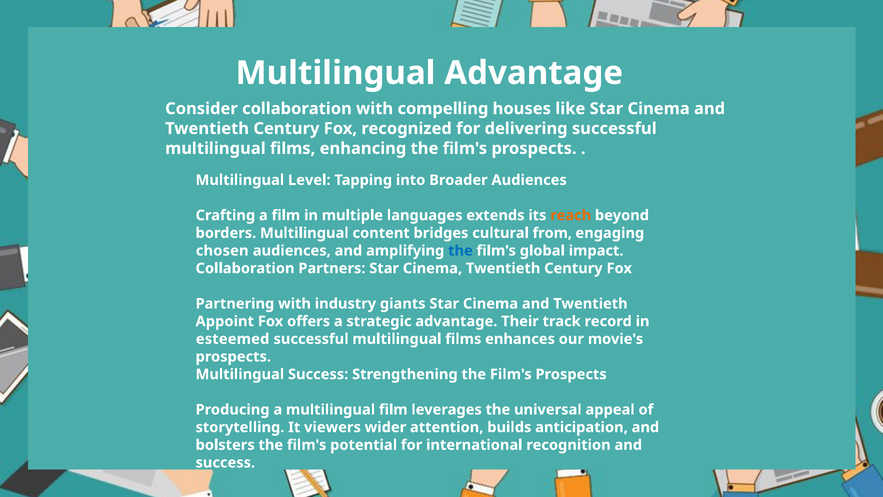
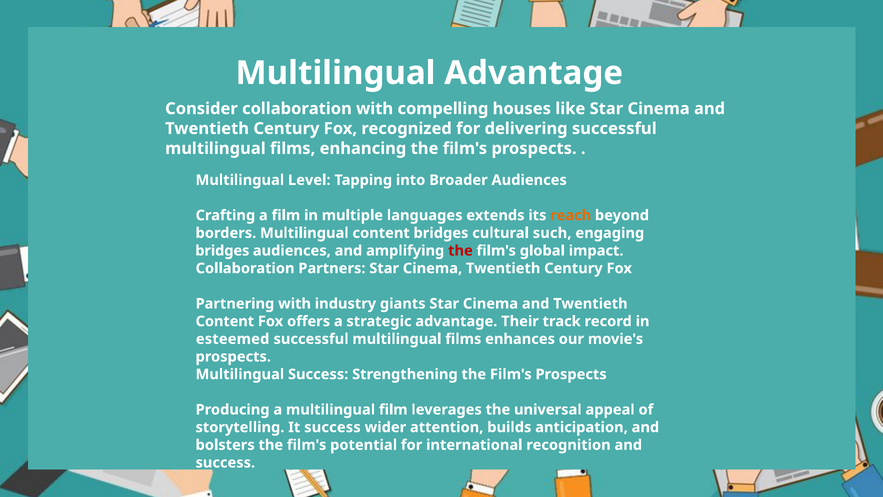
from: from -> such
chosen at (222, 251): chosen -> bridges
the at (460, 251) colour: blue -> red
Appoint at (225, 321): Appoint -> Content
It viewers: viewers -> success
